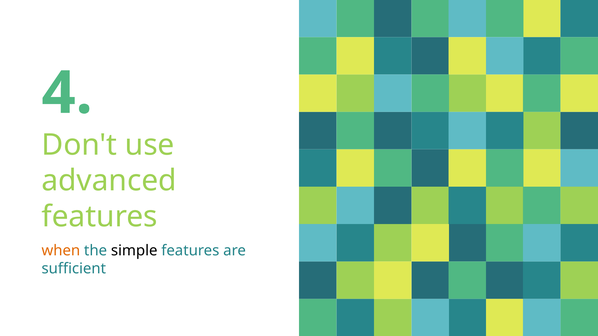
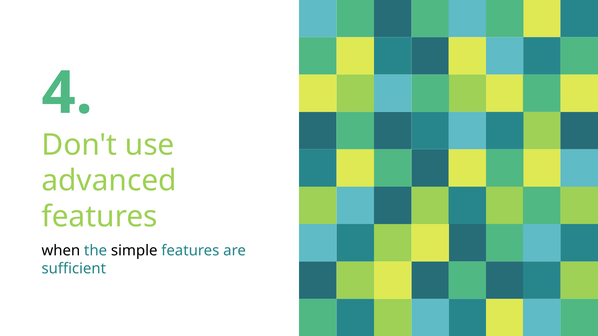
when colour: orange -> black
